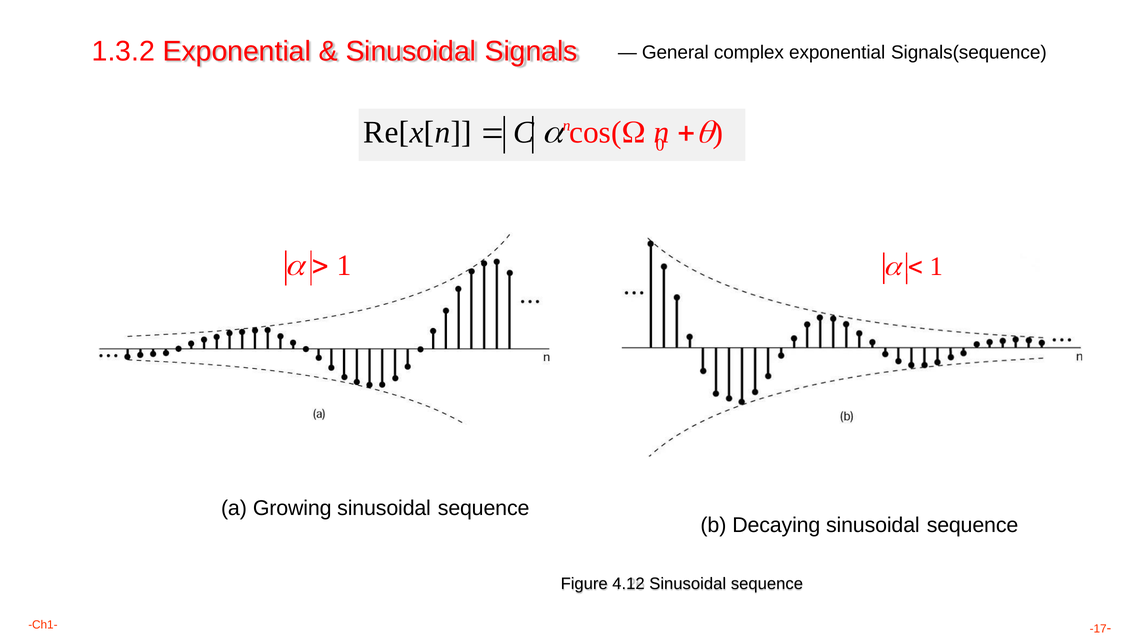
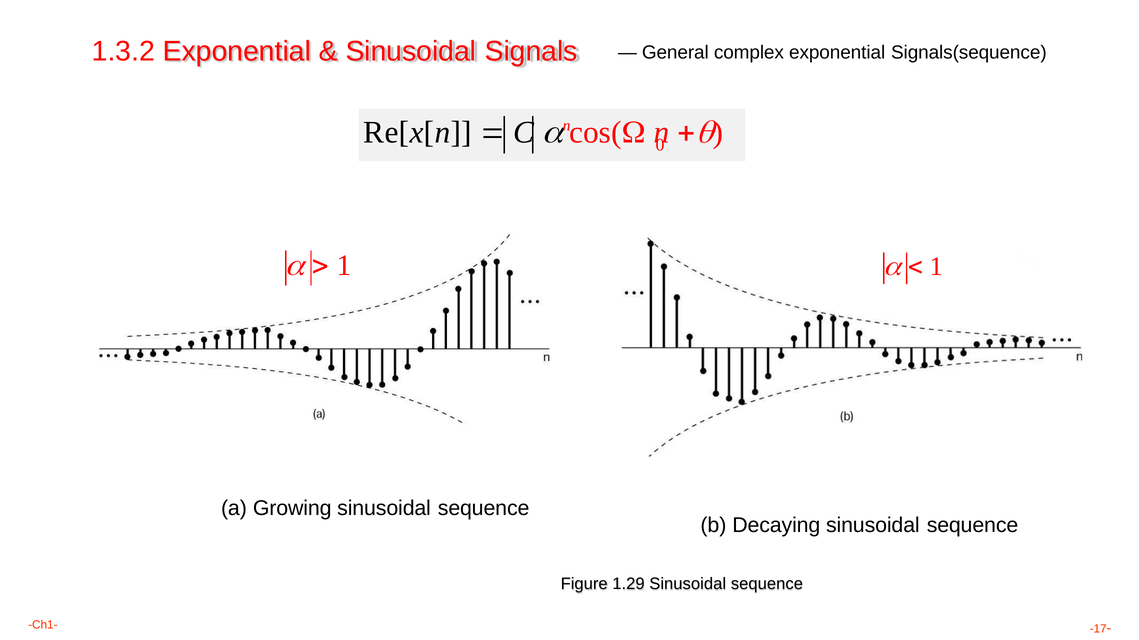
4.12: 4.12 -> 1.29
